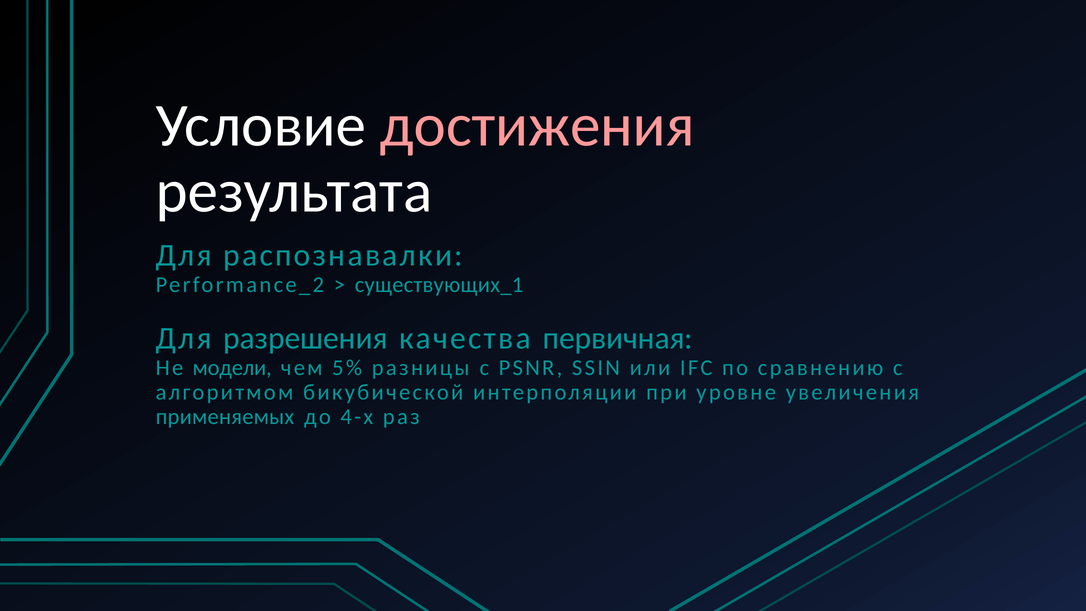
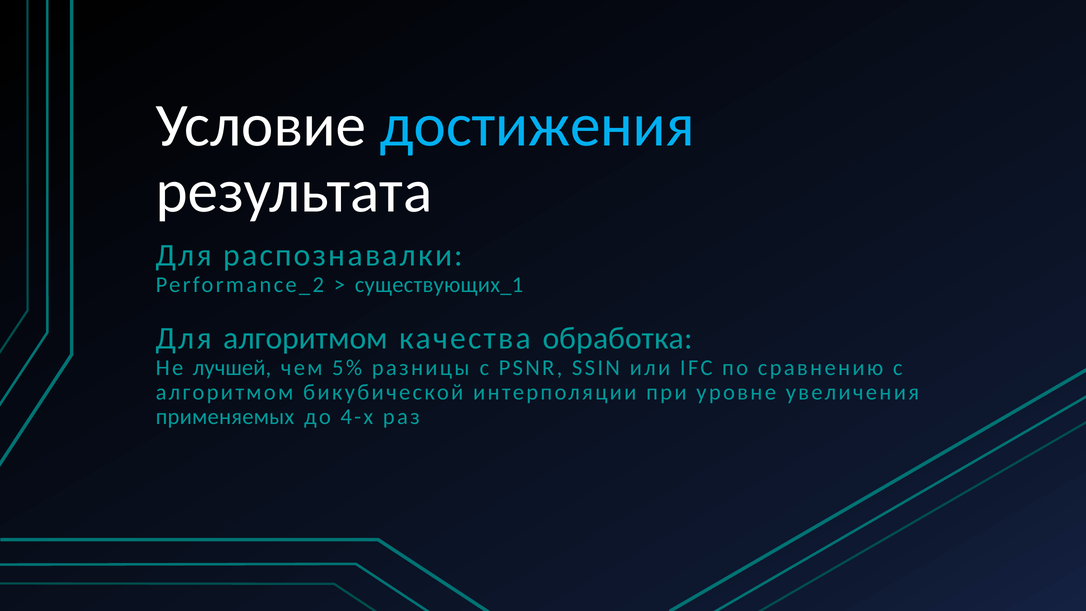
достижения colour: pink -> light blue
Для разрешения: разрешения -> алгоритмом
первичная: первичная -> обработка
модели: модели -> лучшей
